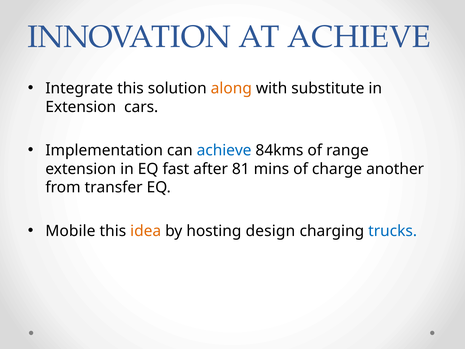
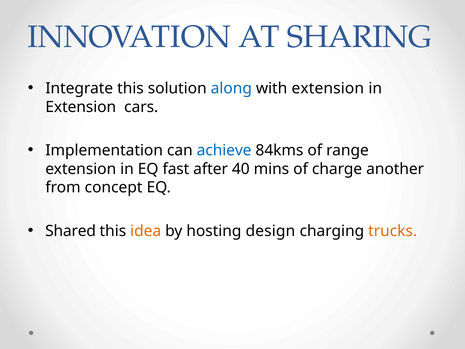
AT ACHIEVE: ACHIEVE -> SHARING
along colour: orange -> blue
with substitute: substitute -> extension
81: 81 -> 40
transfer: transfer -> concept
Mobile: Mobile -> Shared
trucks colour: blue -> orange
